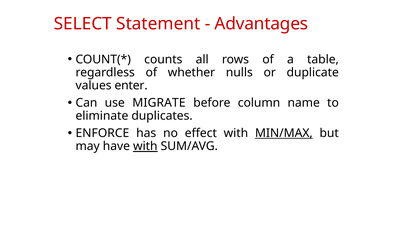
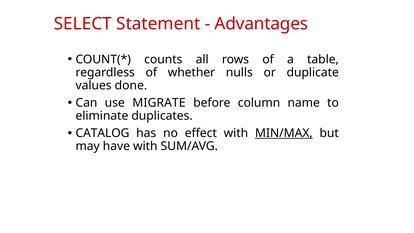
enter: enter -> done
ENFORCE: ENFORCE -> CATALOG
with at (145, 146) underline: present -> none
